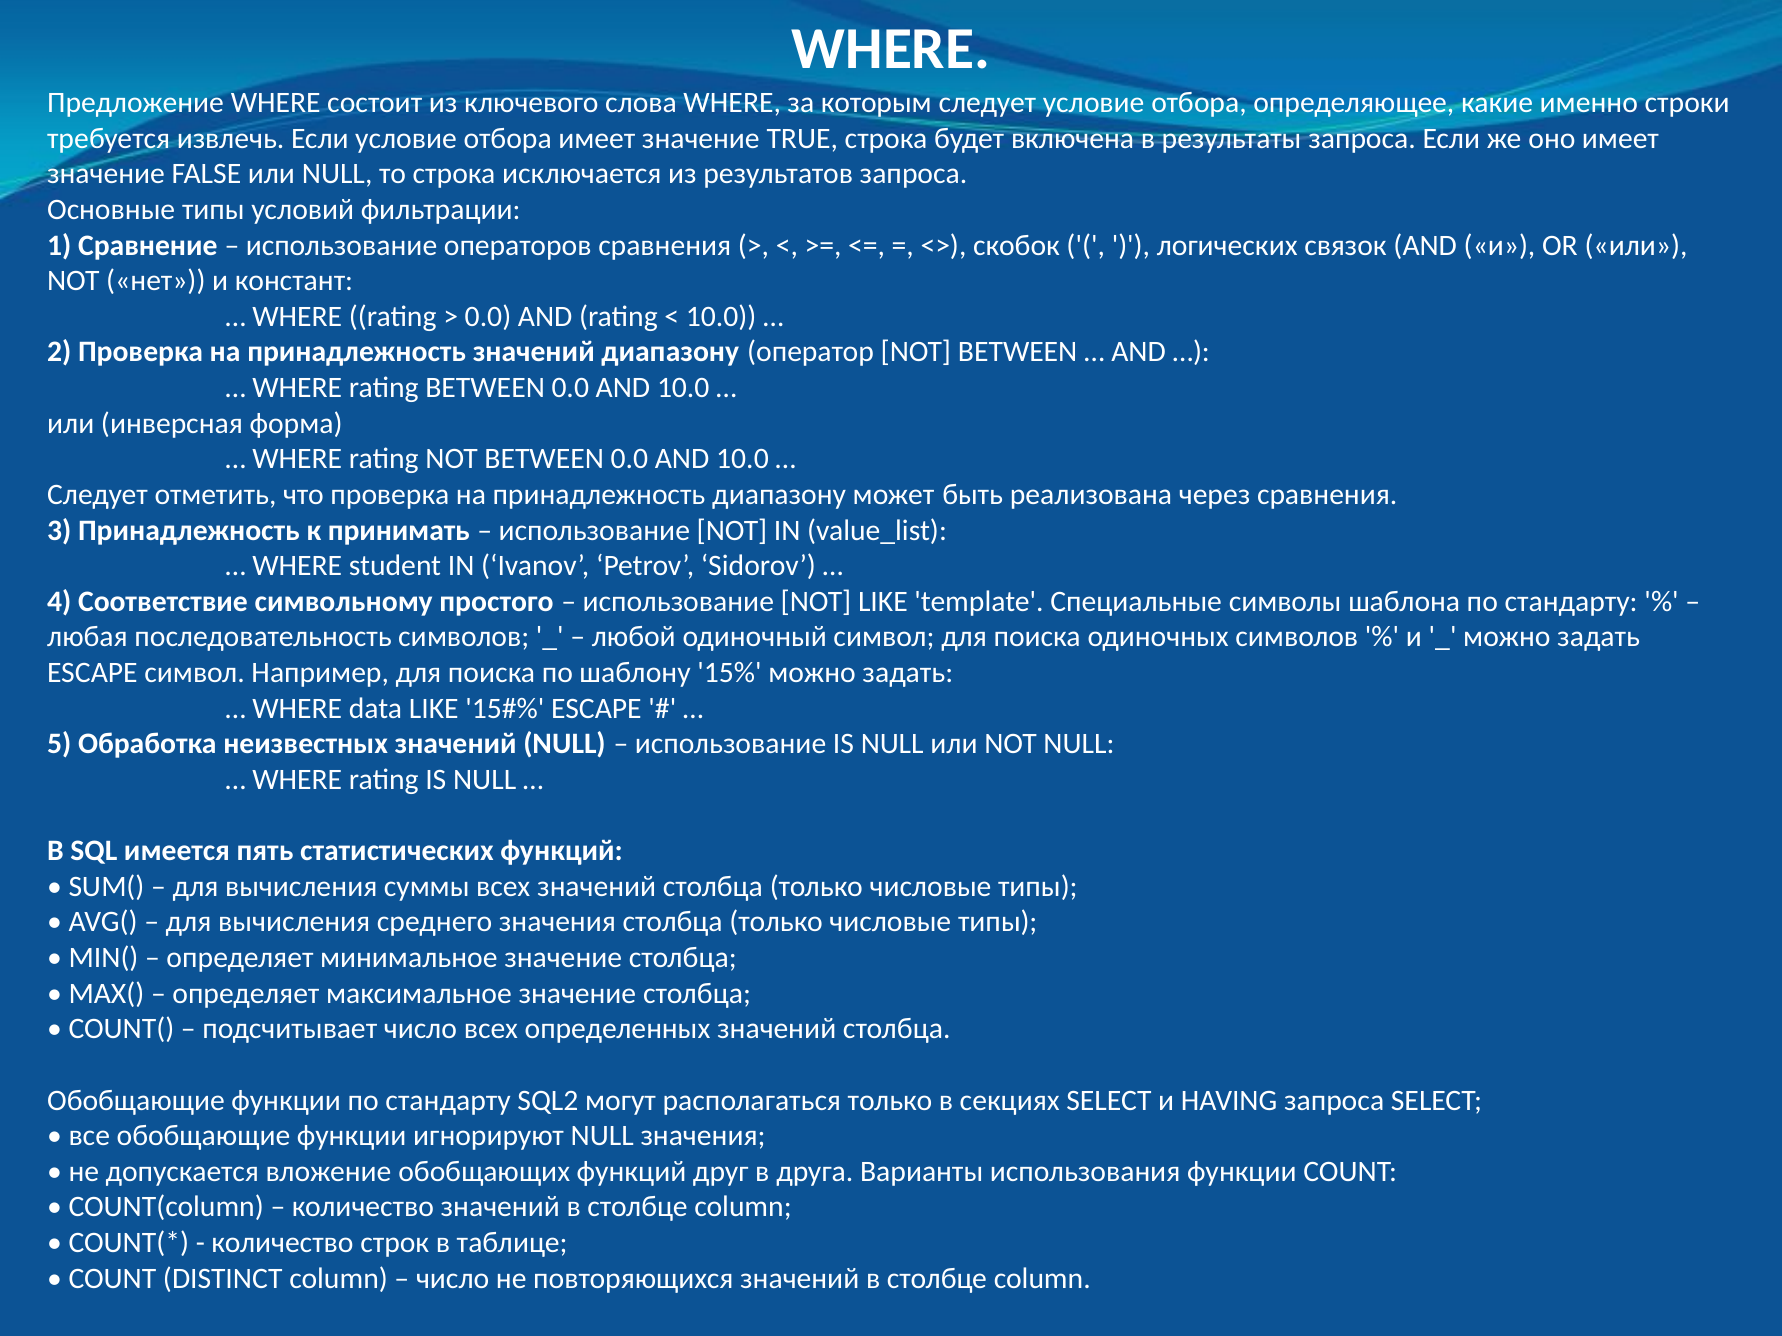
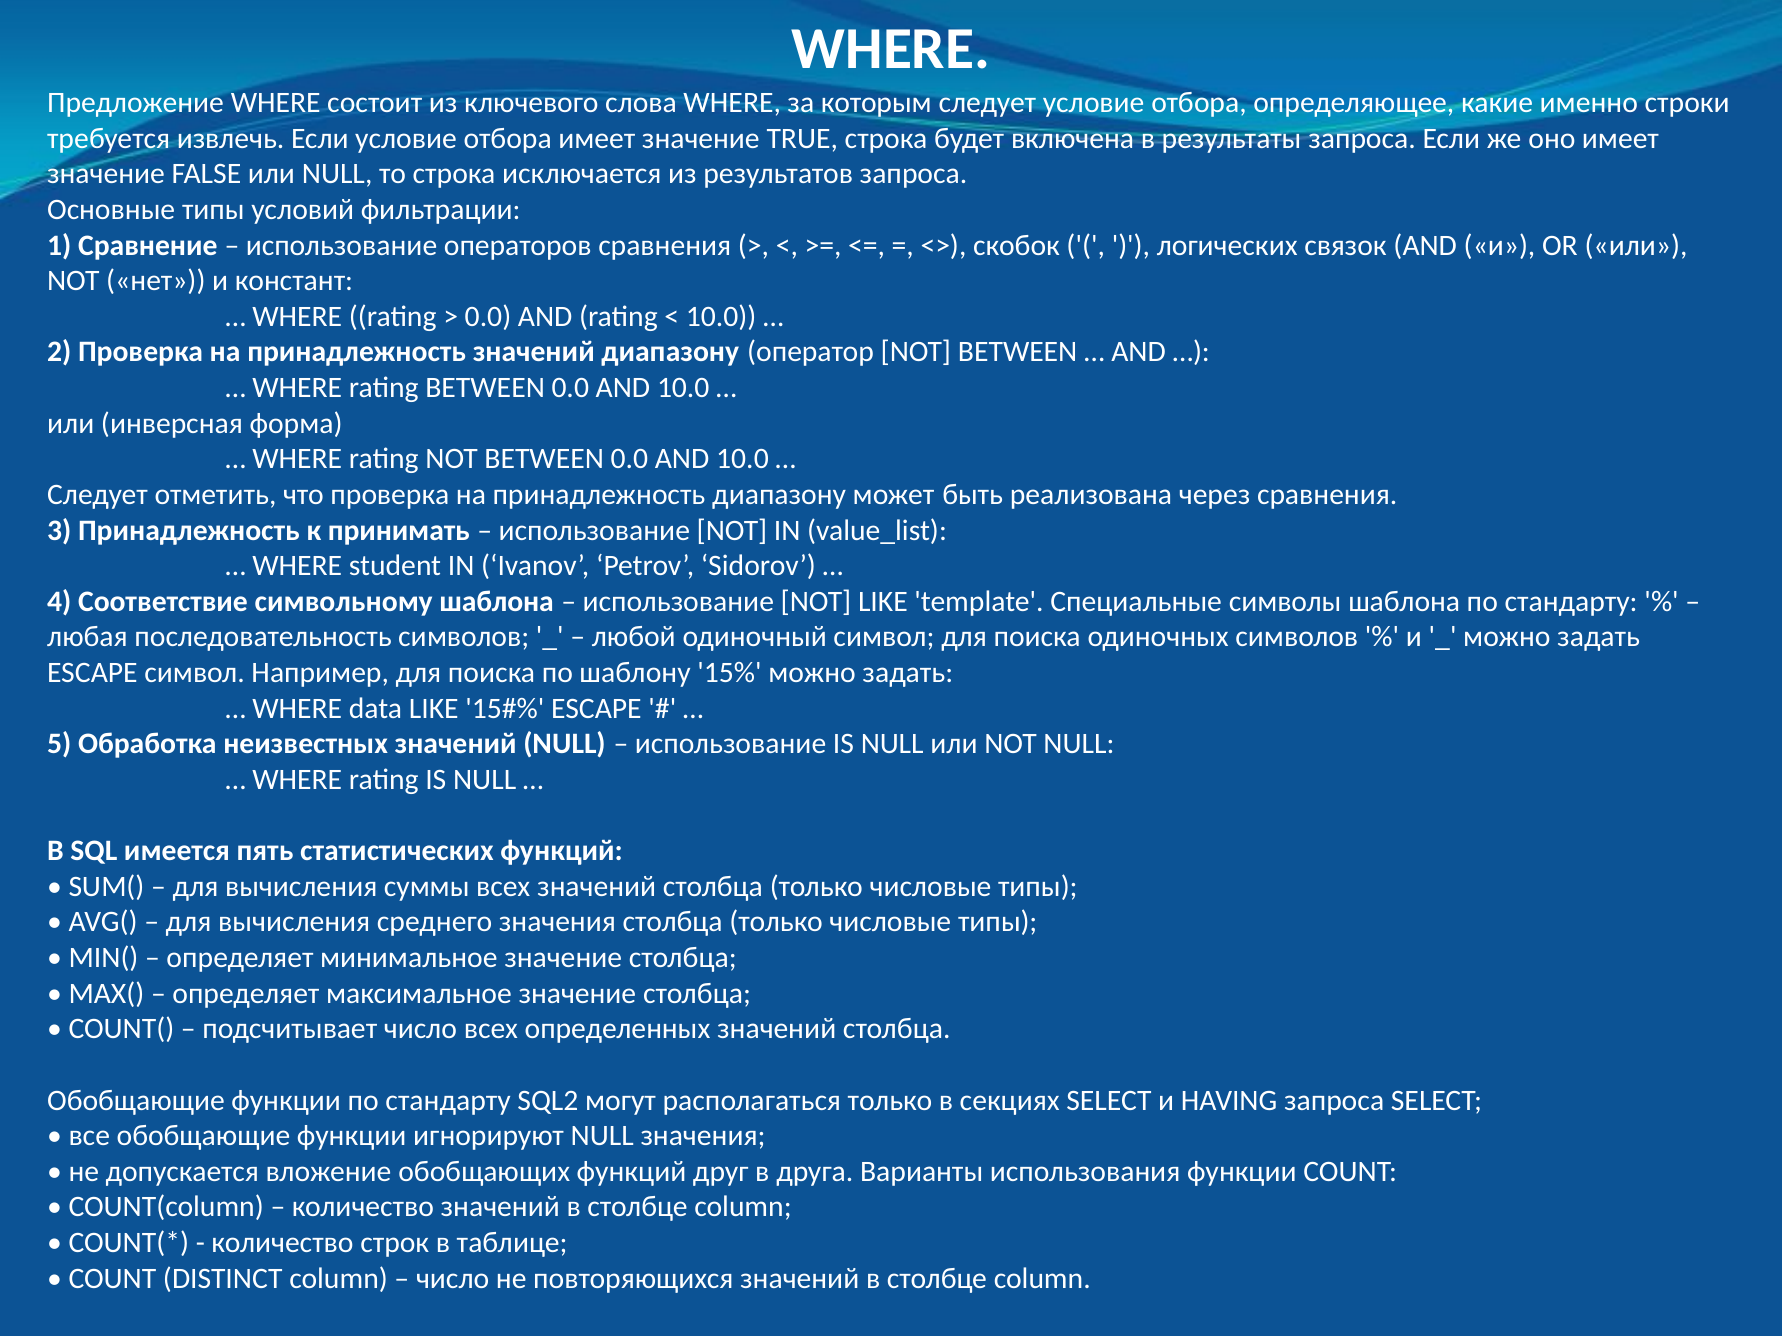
символьному простого: простого -> шаблона
